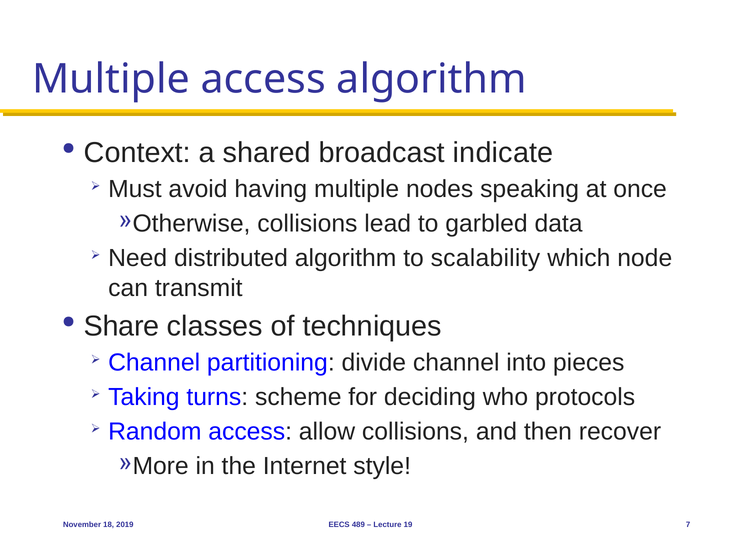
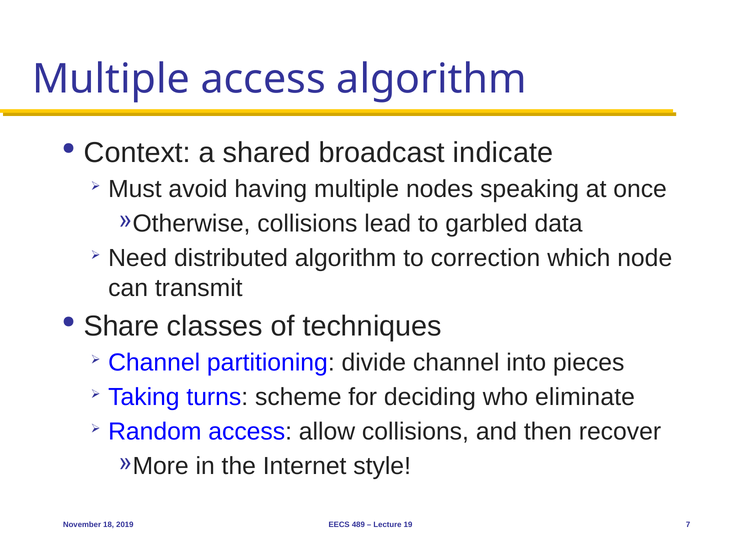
scalability: scalability -> correction
protocols: protocols -> eliminate
